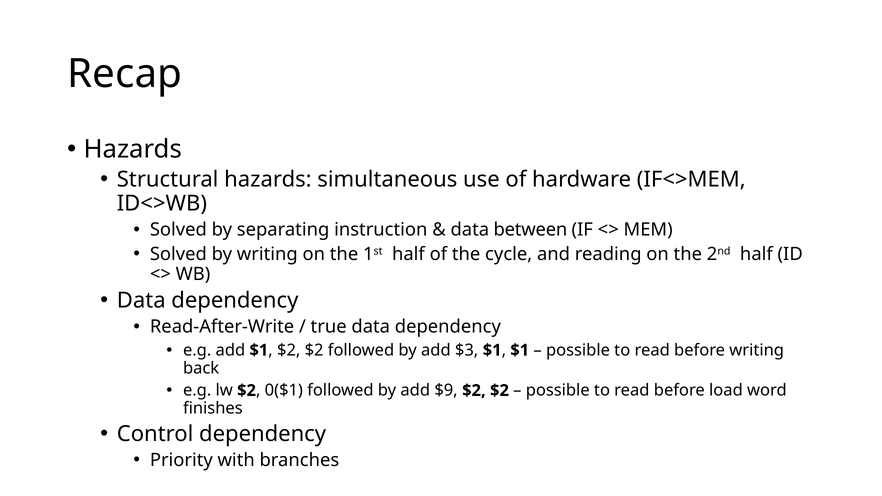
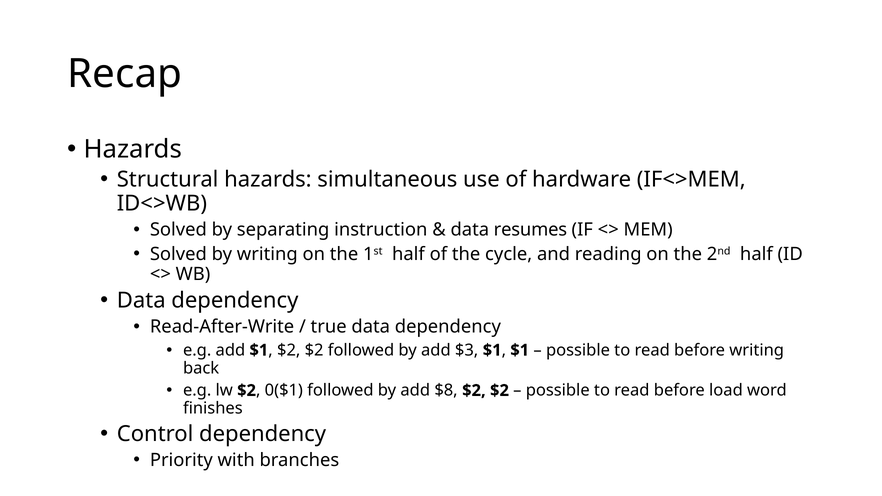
between: between -> resumes
$9: $9 -> $8
